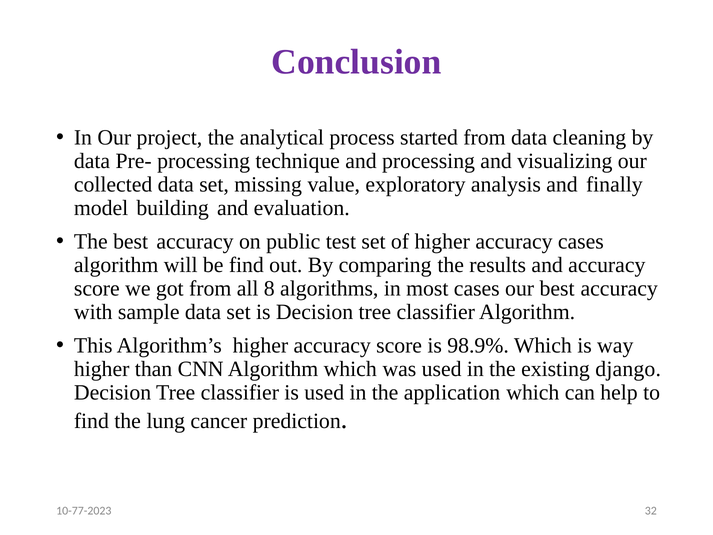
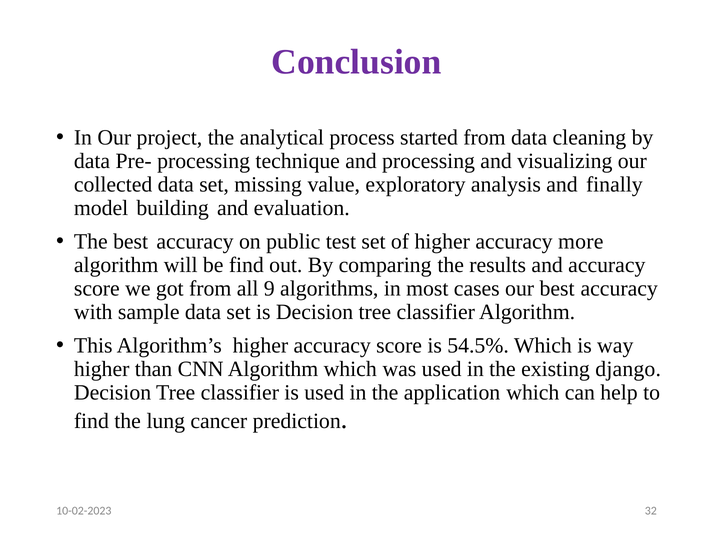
accuracy cases: cases -> more
8: 8 -> 9
98.9%: 98.9% -> 54.5%
10-77-2023: 10-77-2023 -> 10-02-2023
